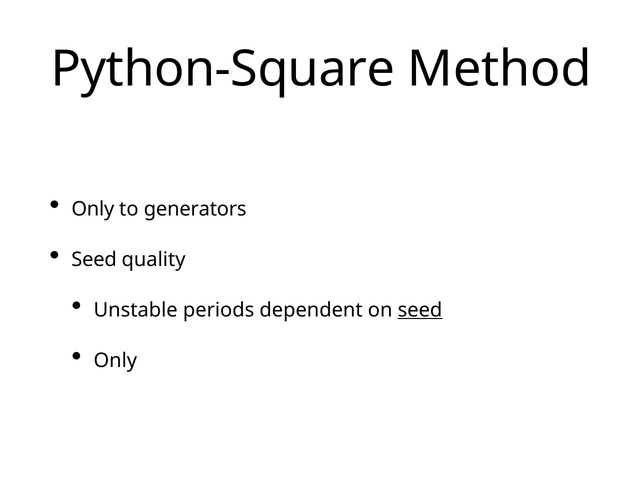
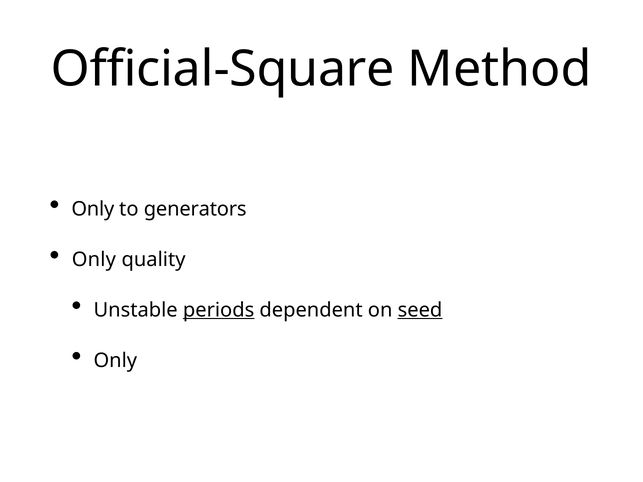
Python-Square: Python-Square -> Official-Square
Seed at (94, 260): Seed -> Only
periods underline: none -> present
